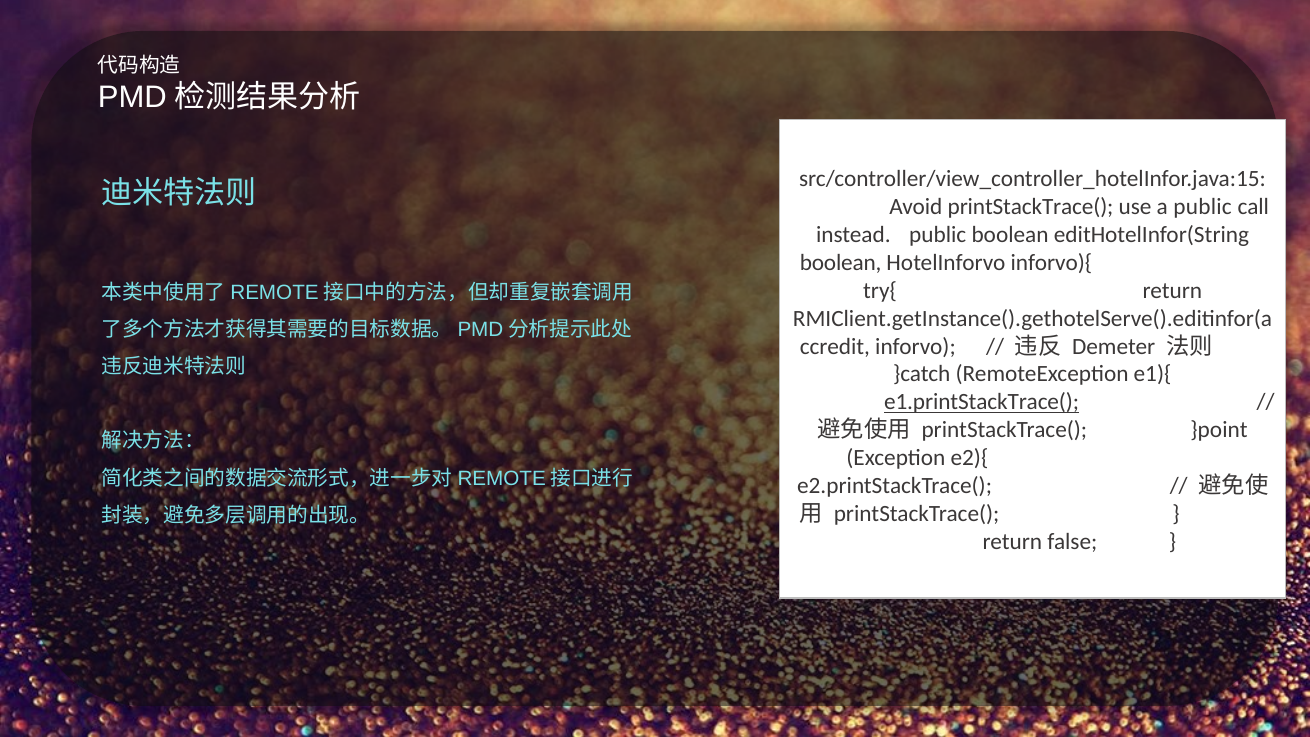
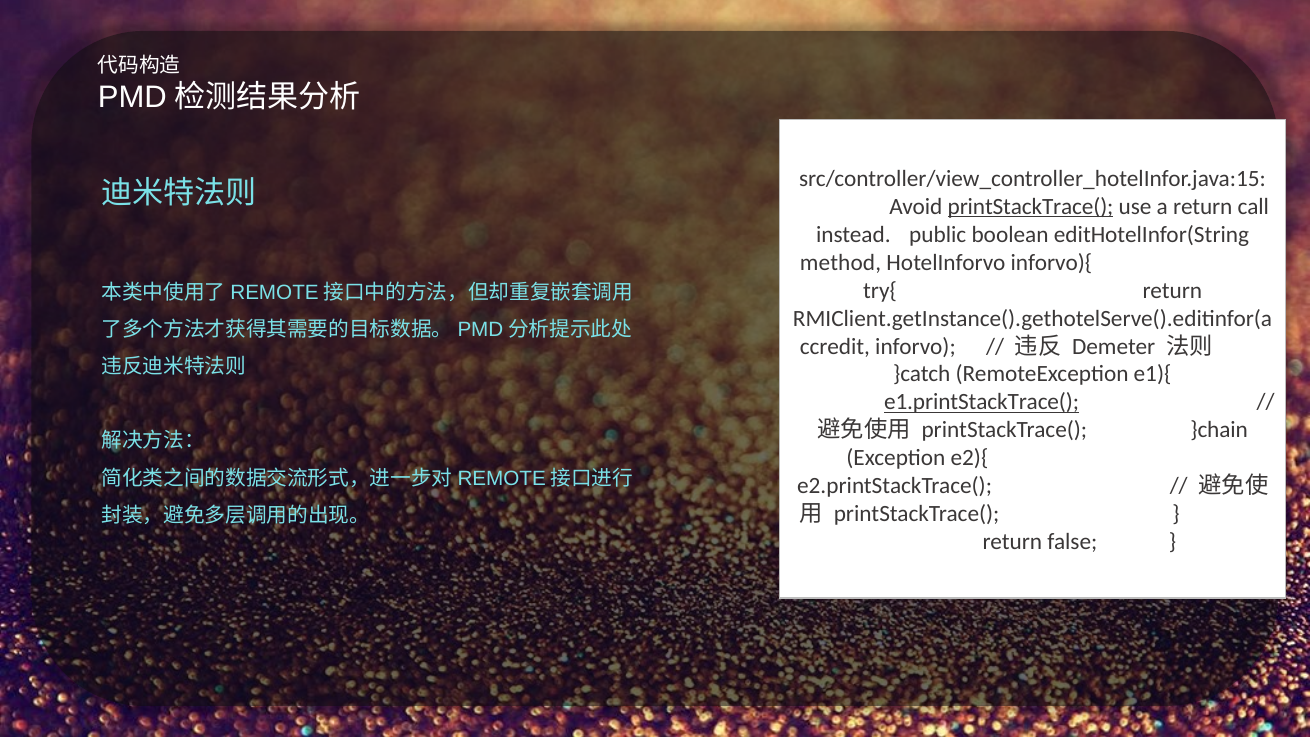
printStackTrace( at (1031, 207) underline: none -> present
a public: public -> return
boolean at (841, 262): boolean -> method
}point: }point -> }chain
